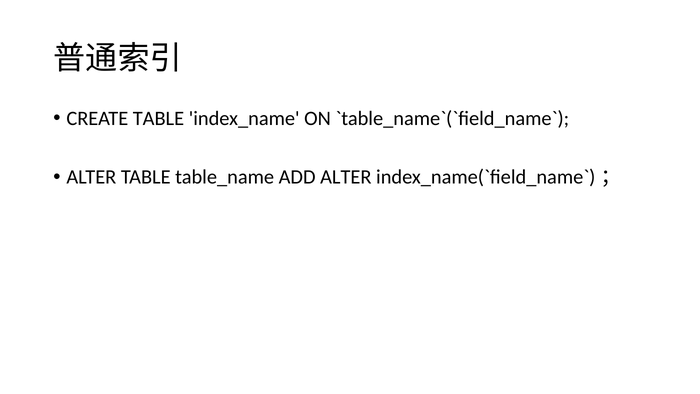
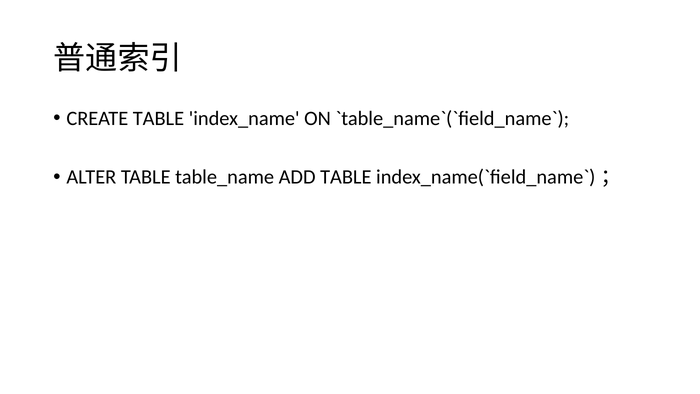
ADD ALTER: ALTER -> TABLE
